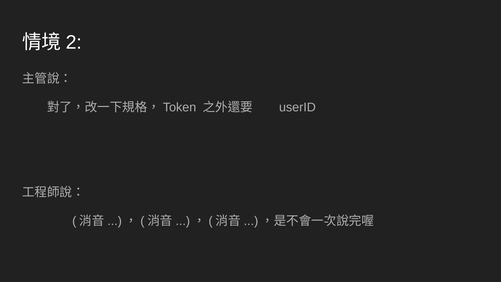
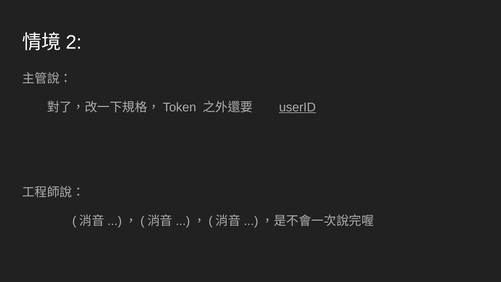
userID underline: none -> present
